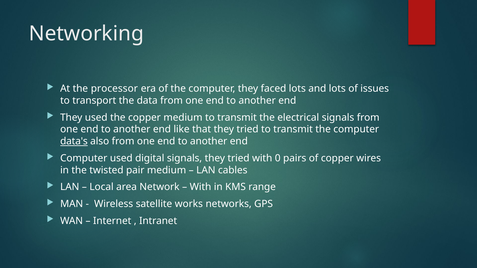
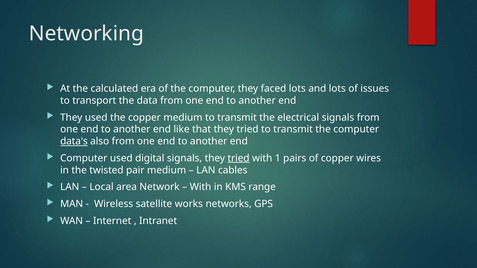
processor: processor -> calculated
tried at (239, 158) underline: none -> present
0: 0 -> 1
